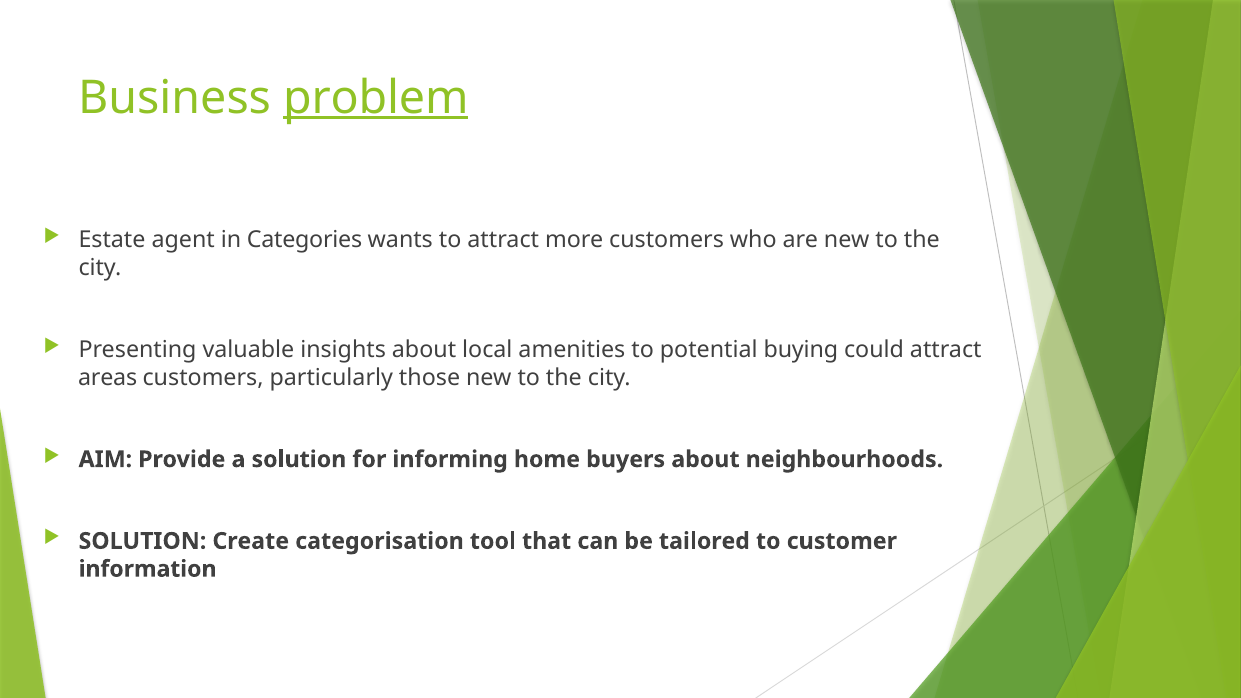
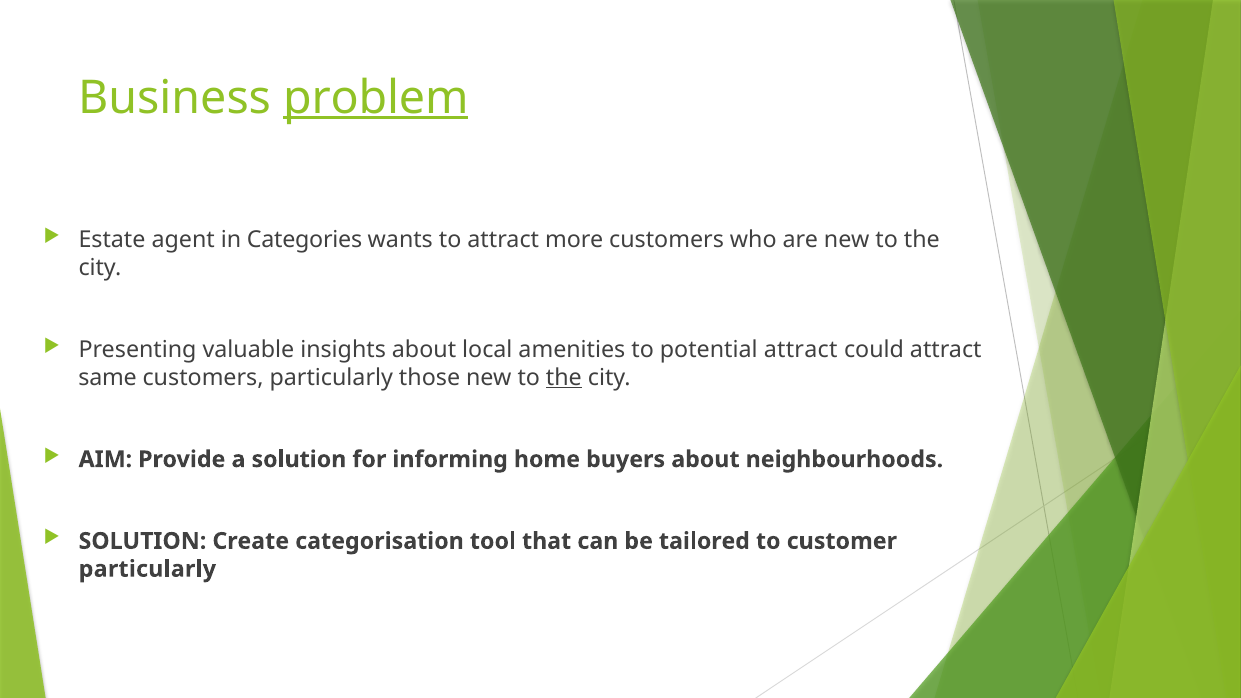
potential buying: buying -> attract
areas: areas -> same
the at (564, 378) underline: none -> present
information at (148, 569): information -> particularly
